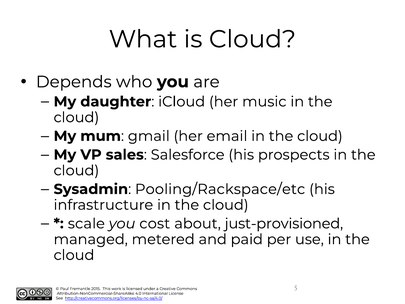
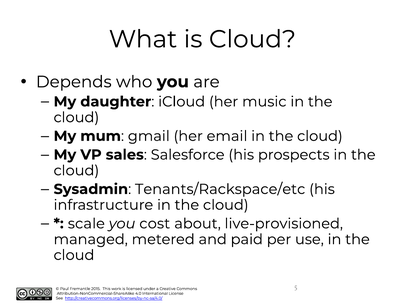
Pooling/Rackspace/etc: Pooling/Rackspace/etc -> Tenants/Rackspace/etc
just-provisioned: just-provisioned -> live-provisioned
